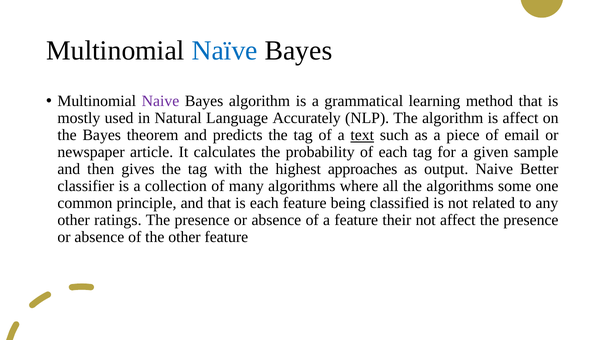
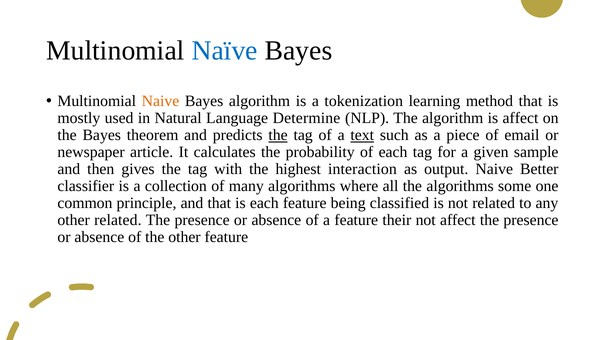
Naive at (160, 101) colour: purple -> orange
grammatical: grammatical -> tokenization
Accurately: Accurately -> Determine
the at (278, 135) underline: none -> present
approaches: approaches -> interaction
other ratings: ratings -> related
